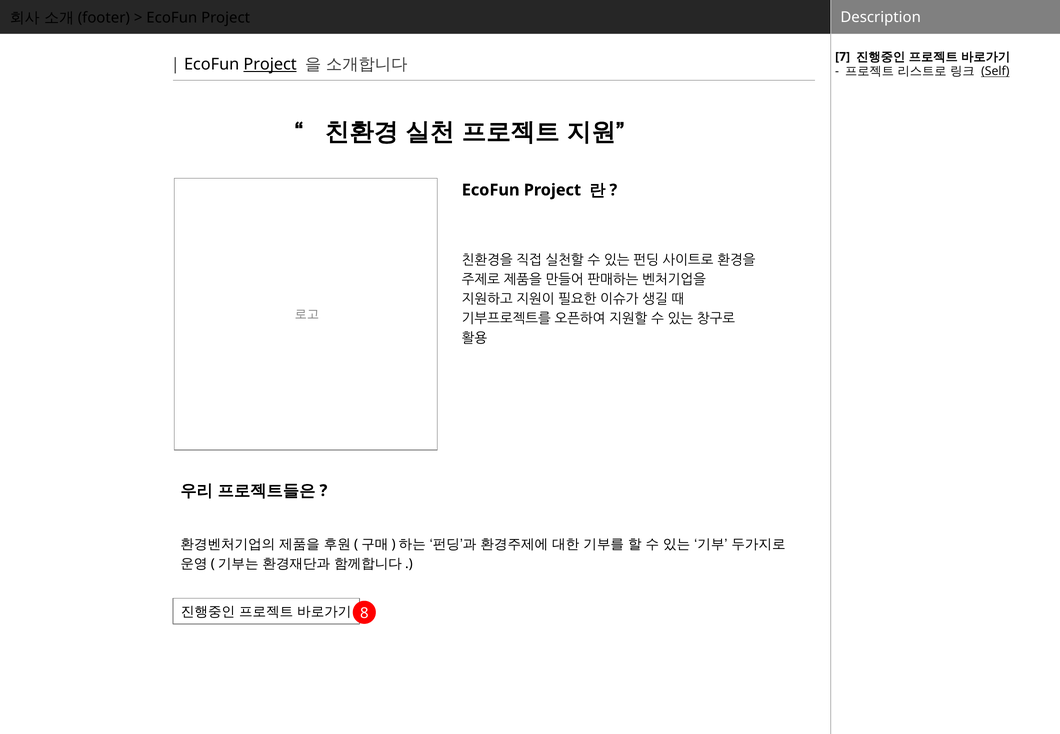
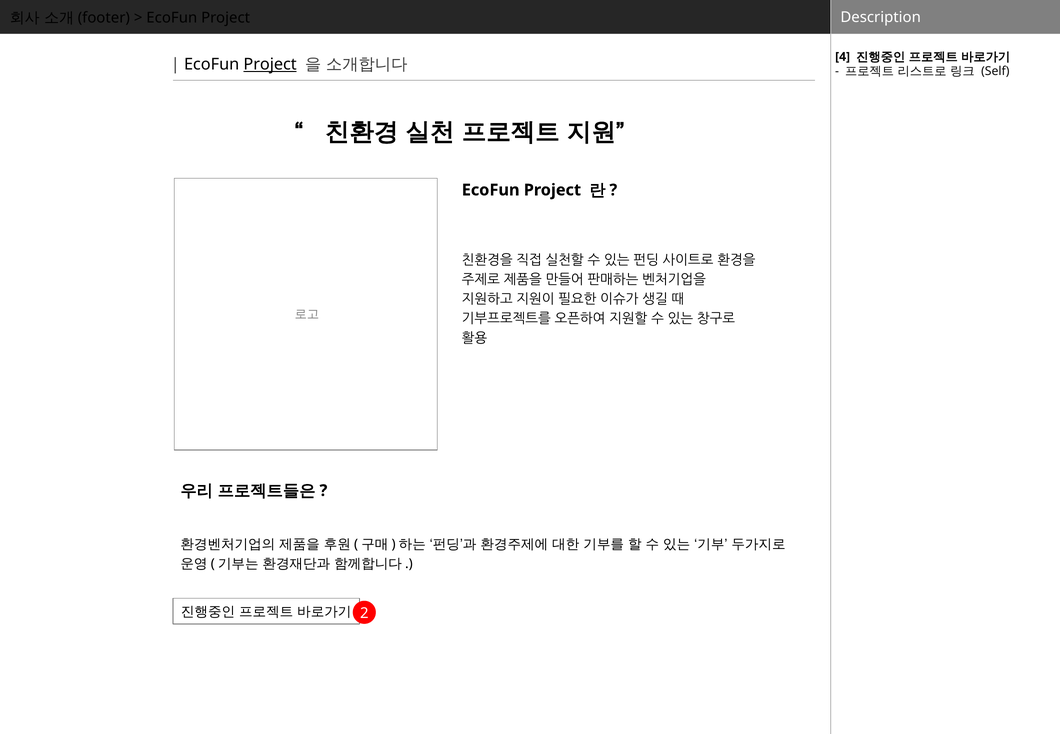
7: 7 -> 4
Self underline: present -> none
8: 8 -> 2
